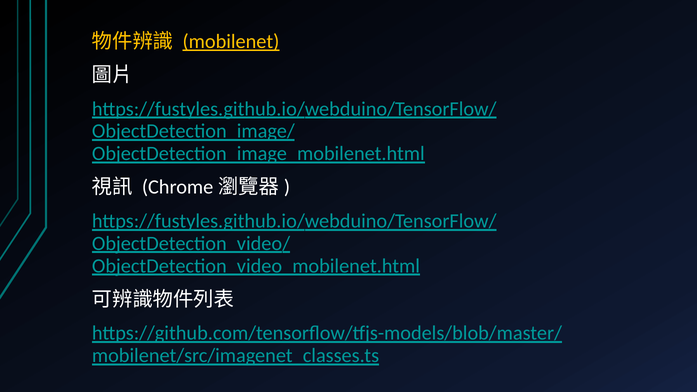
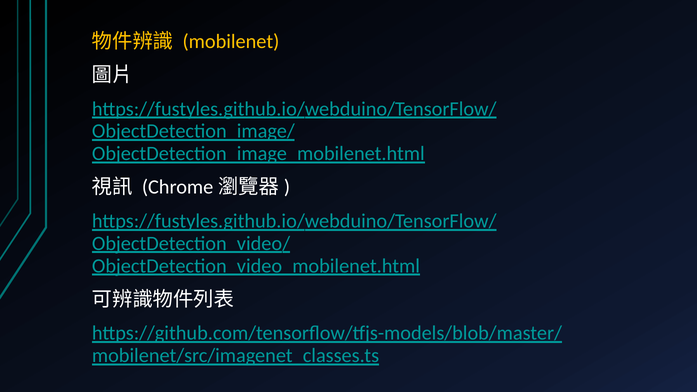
mobilenet underline: present -> none
